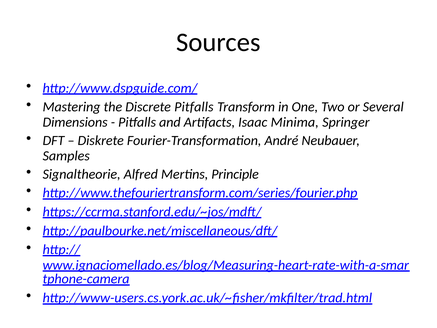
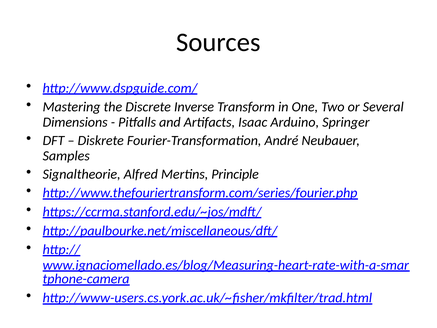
Discrete Pitfalls: Pitfalls -> Inverse
Minima: Minima -> Arduino
